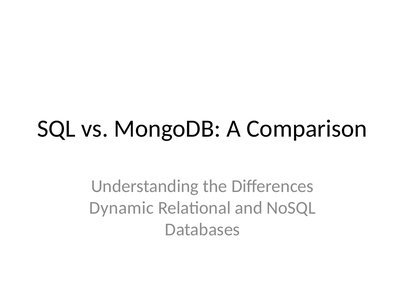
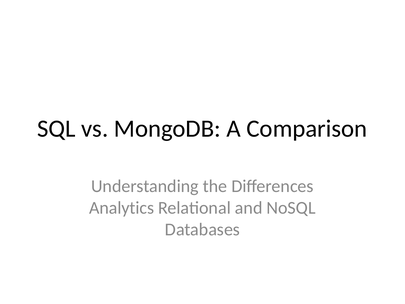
Dynamic: Dynamic -> Analytics
